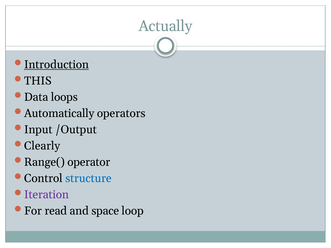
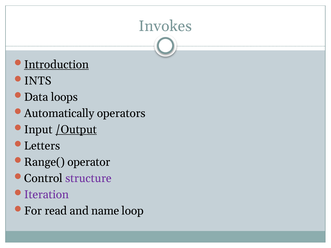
Actually: Actually -> Invokes
THIS: THIS -> INTS
/Output underline: none -> present
Clearly: Clearly -> Letters
structure colour: blue -> purple
space: space -> name
